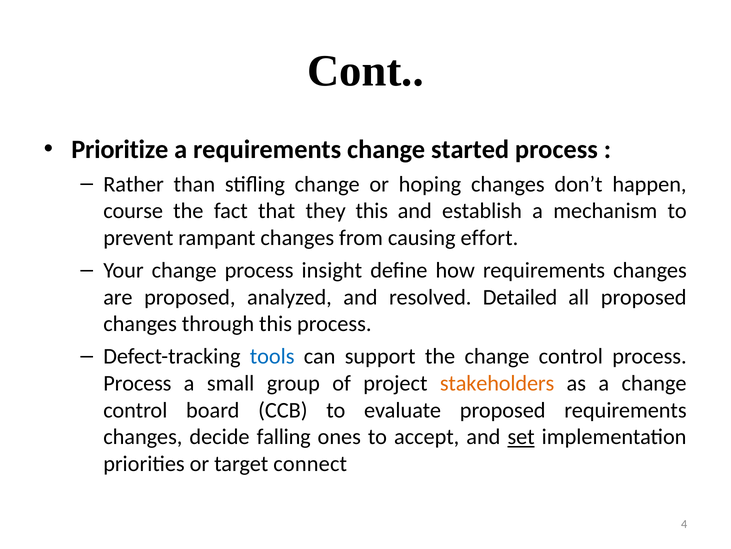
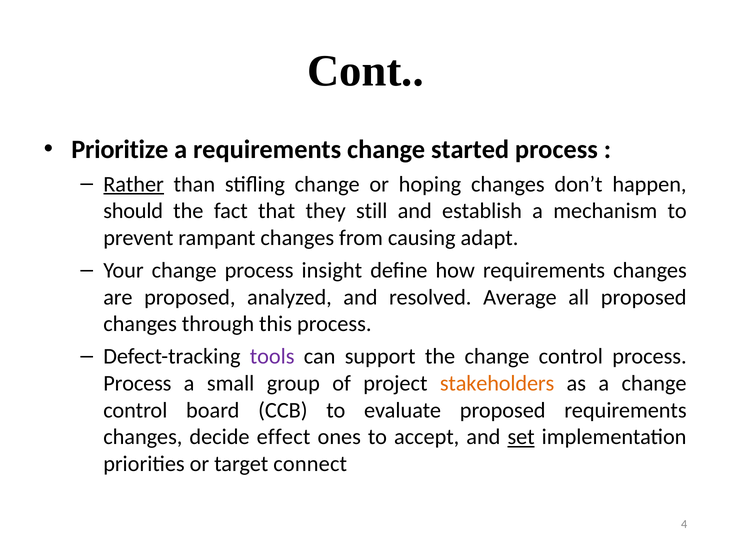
Rather underline: none -> present
course: course -> should
they this: this -> still
effort: effort -> adapt
Detailed: Detailed -> Average
tools colour: blue -> purple
falling: falling -> effect
